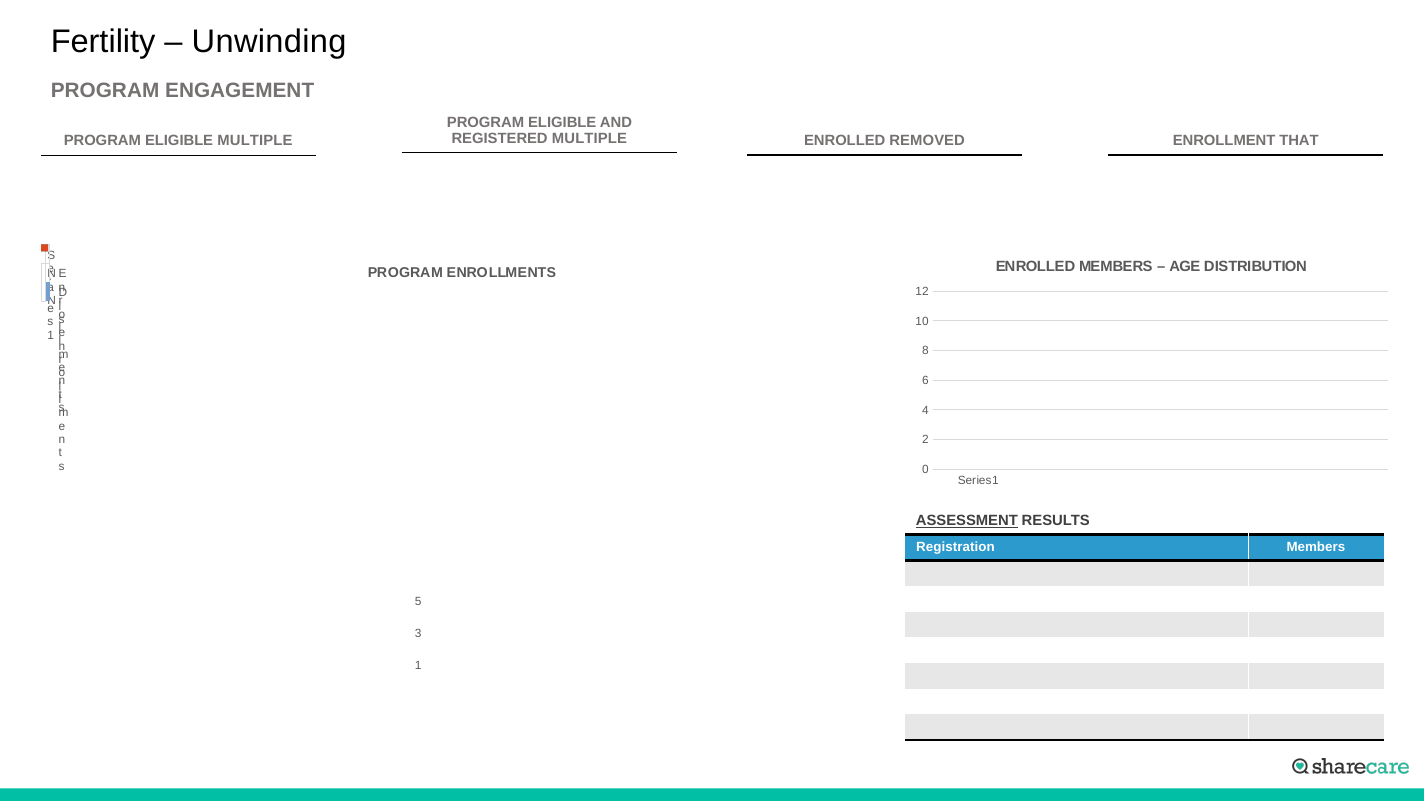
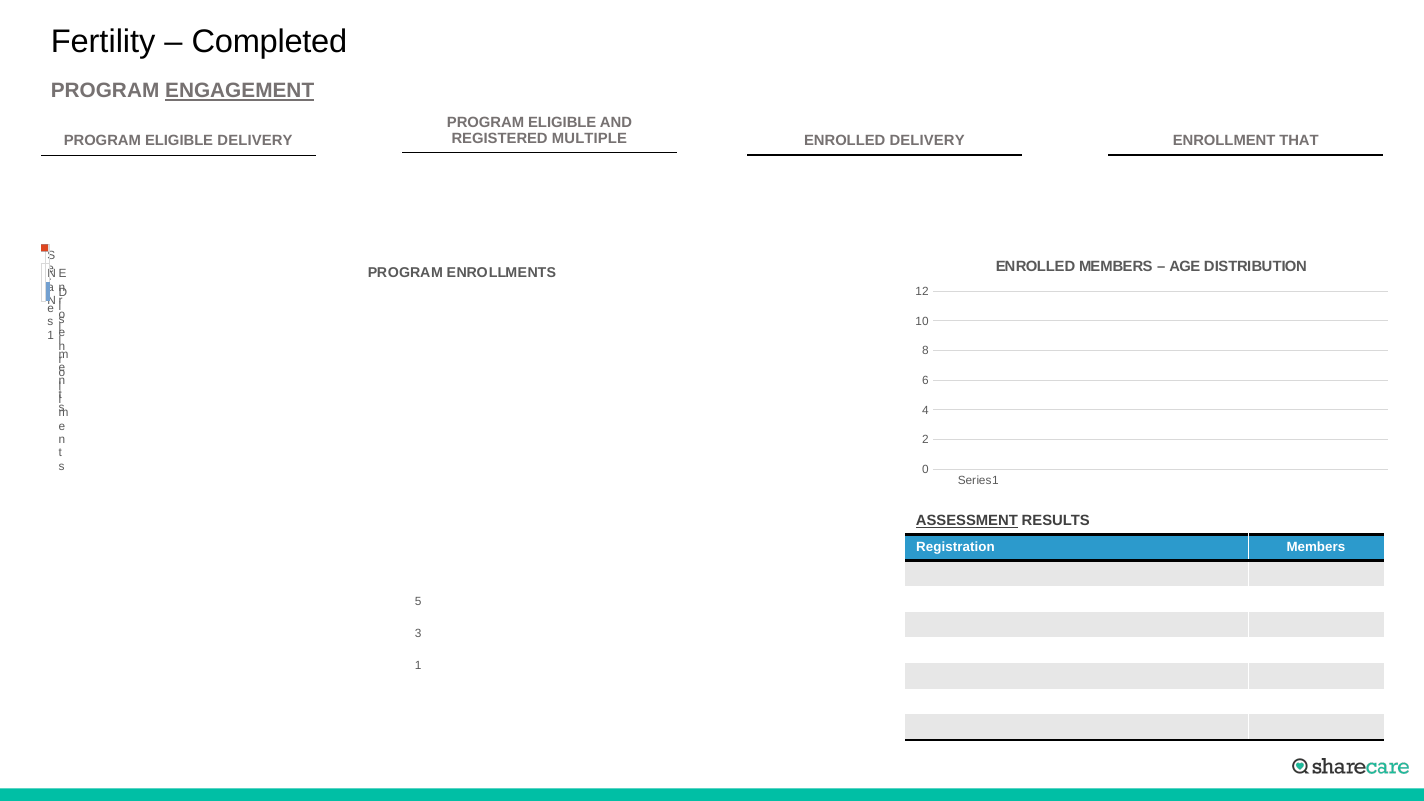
Unwinding: Unwinding -> Completed
ENGAGEMENT underline: none -> present
ENROLLED REMOVED: REMOVED -> DELIVERY
ELIGIBLE MULTIPLE: MULTIPLE -> DELIVERY
